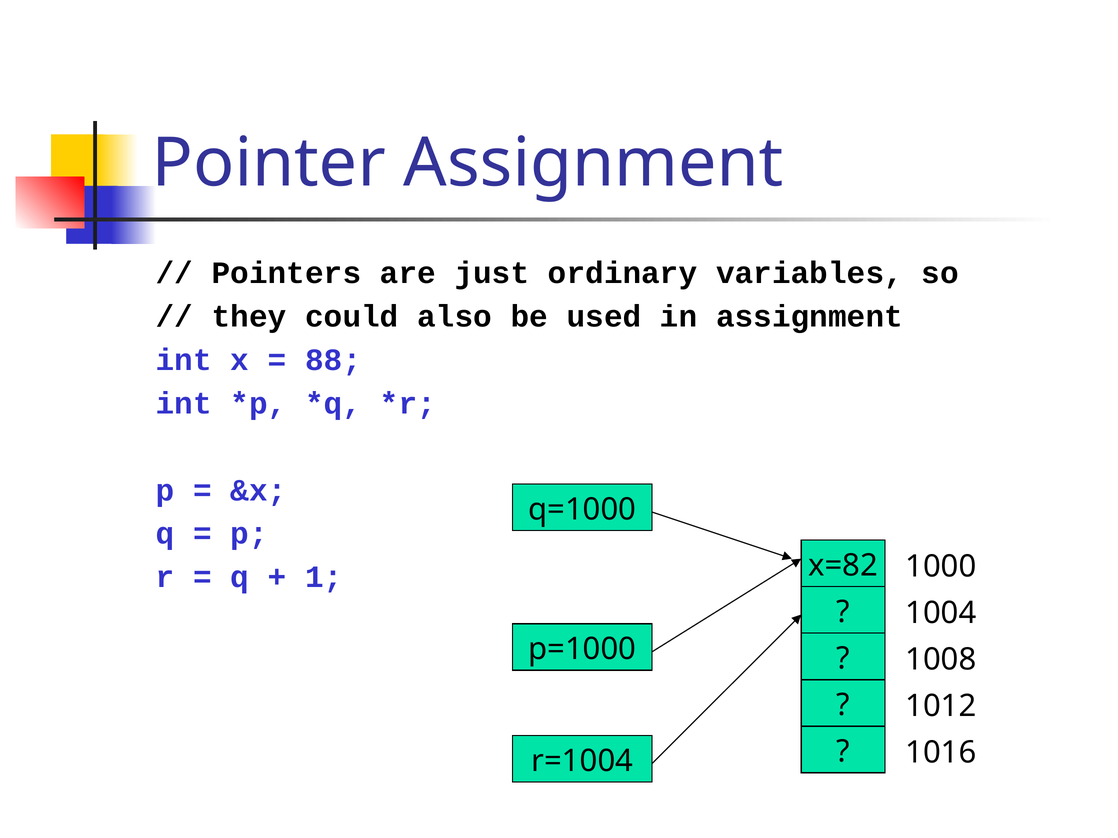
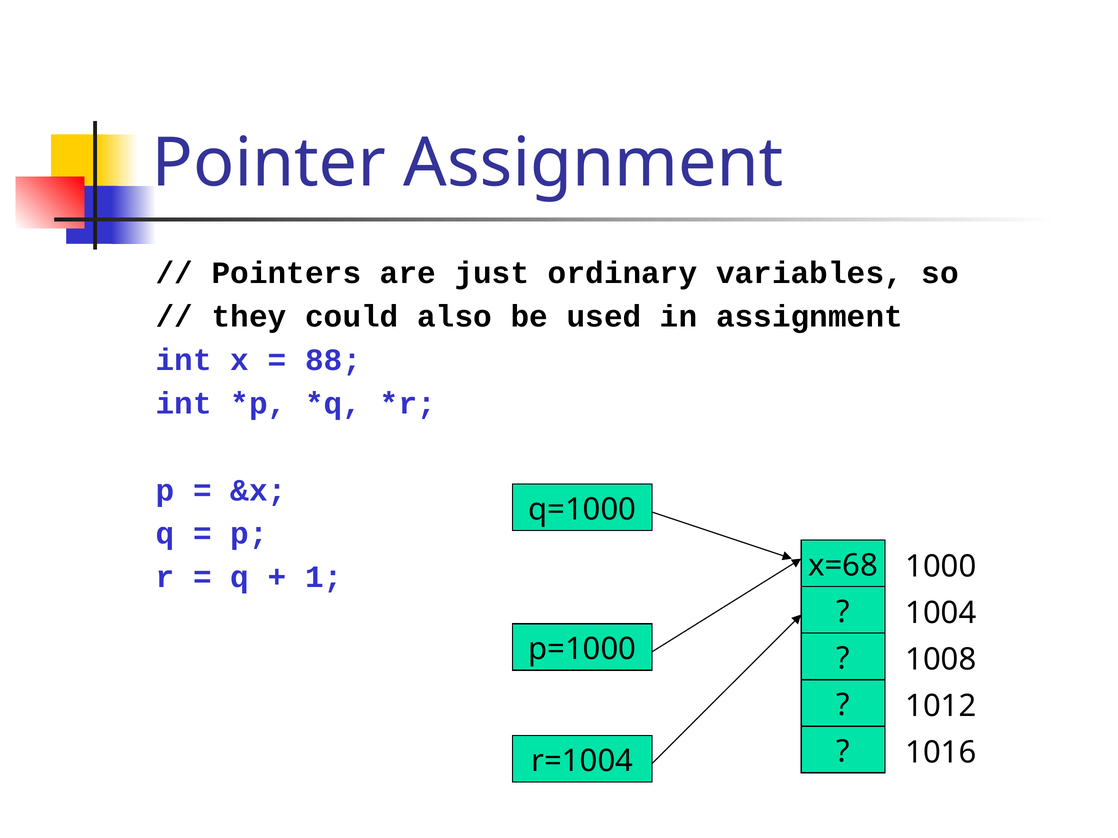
x=82: x=82 -> x=68
